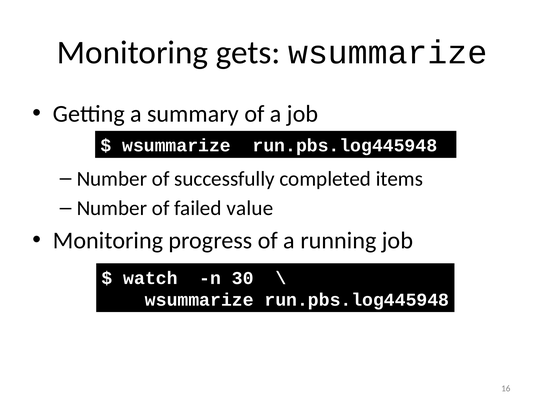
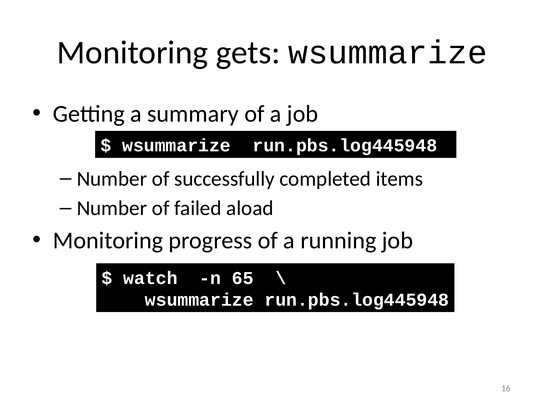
value: value -> aload
30: 30 -> 65
